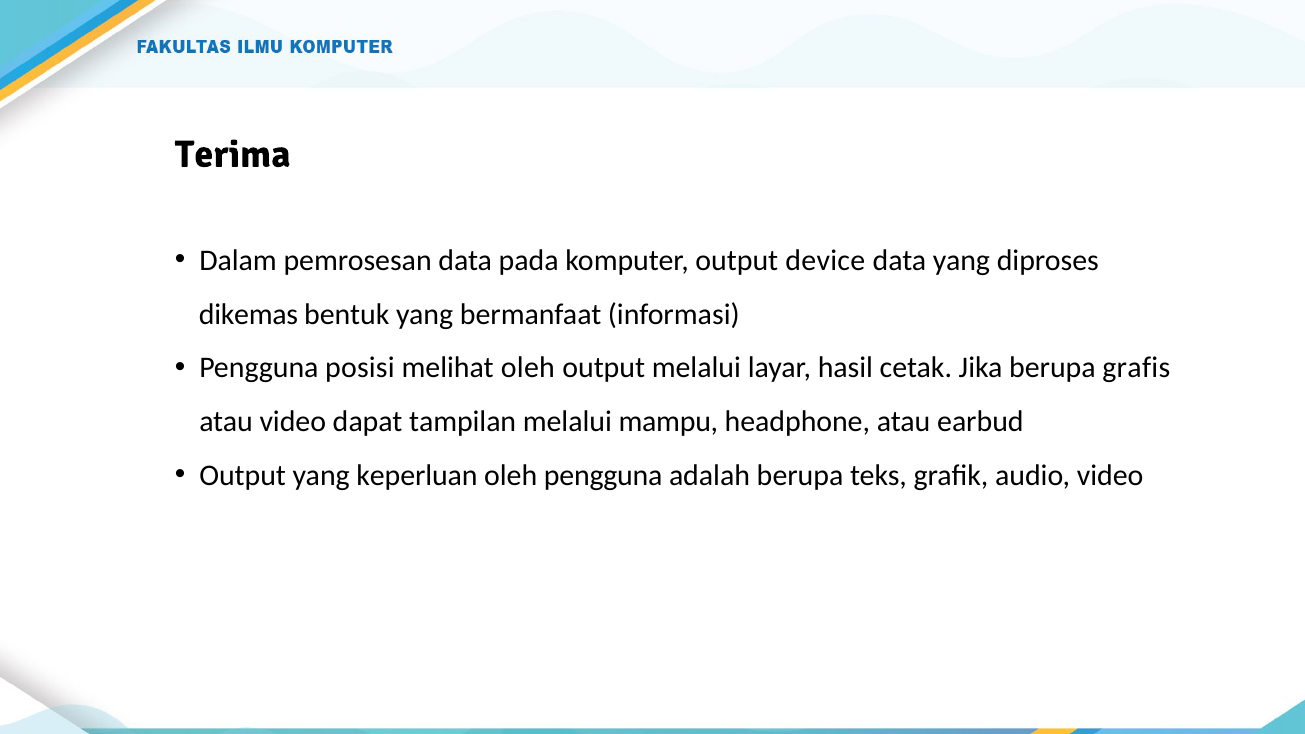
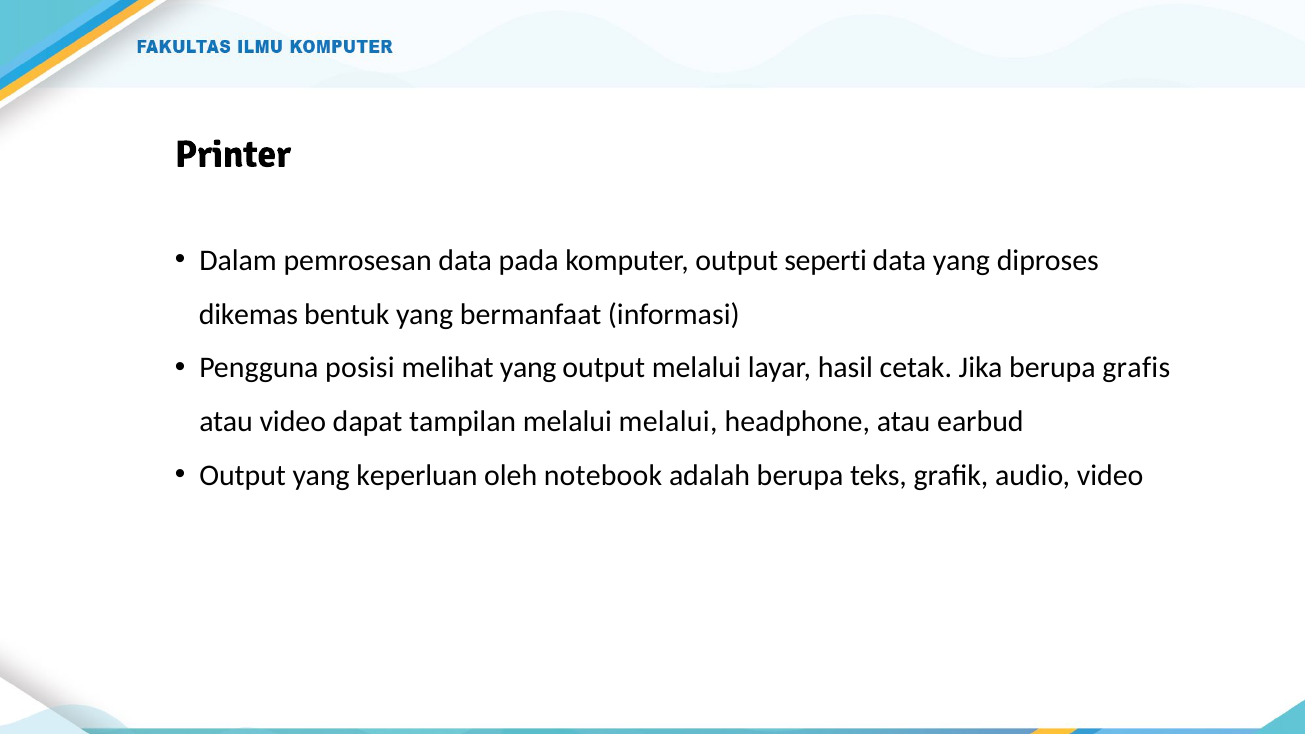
Terima: Terima -> Printer
device: device -> seperti
melihat oleh: oleh -> yang
melalui mampu: mampu -> melalui
oleh pengguna: pengguna -> notebook
